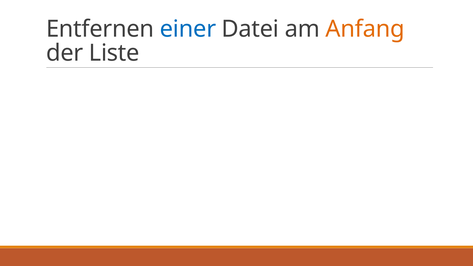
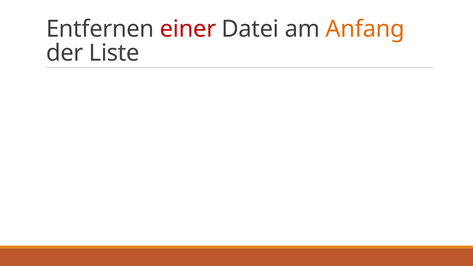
einer colour: blue -> red
